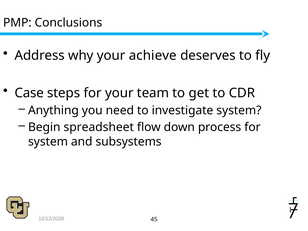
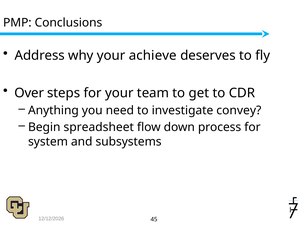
Case: Case -> Over
investigate system: system -> convey
